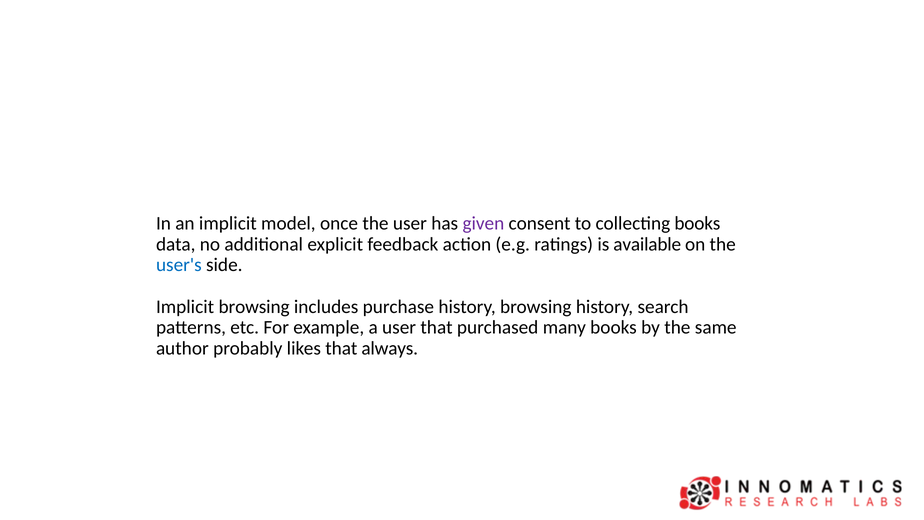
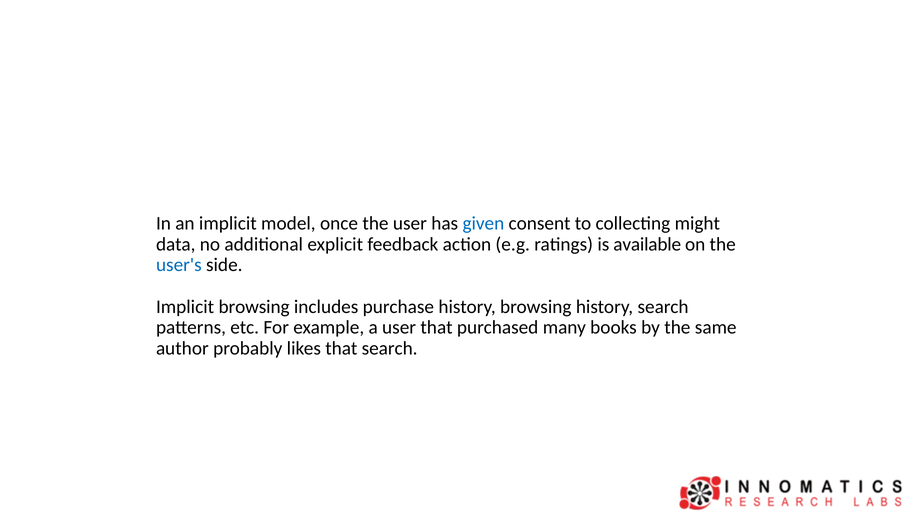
given colour: purple -> blue
collecting books: books -> might
that always: always -> search
